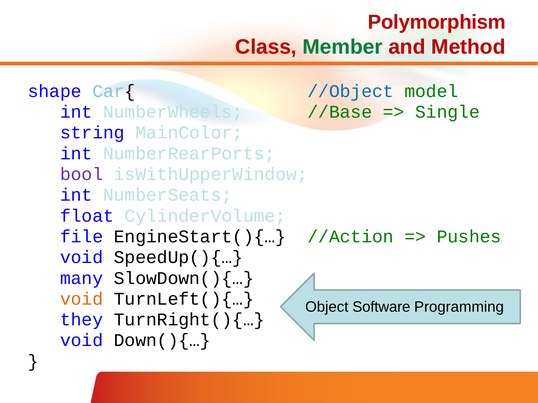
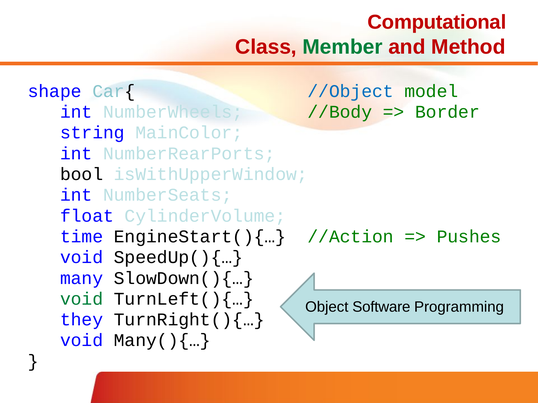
Polymorphism: Polymorphism -> Computational
//Base: //Base -> //Body
Single: Single -> Border
bool colour: purple -> black
file: file -> time
void at (82, 299) colour: orange -> green
Down(){…: Down(){… -> Many(){…
